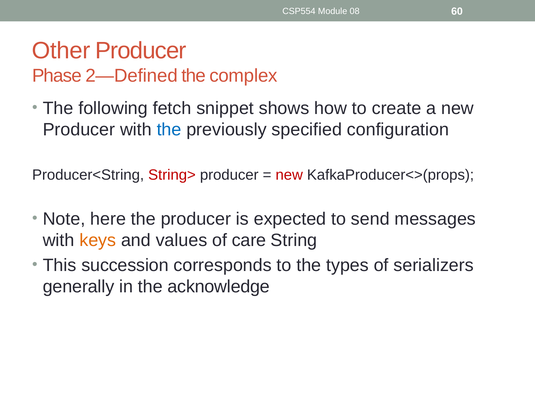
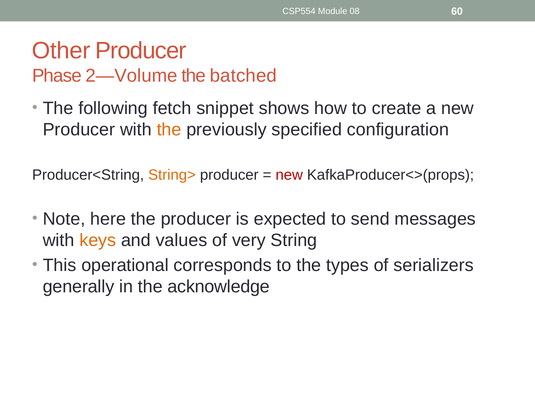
2—Defined: 2—Defined -> 2—Volume
complex: complex -> batched
the at (169, 130) colour: blue -> orange
String> colour: red -> orange
care: care -> very
succession: succession -> operational
